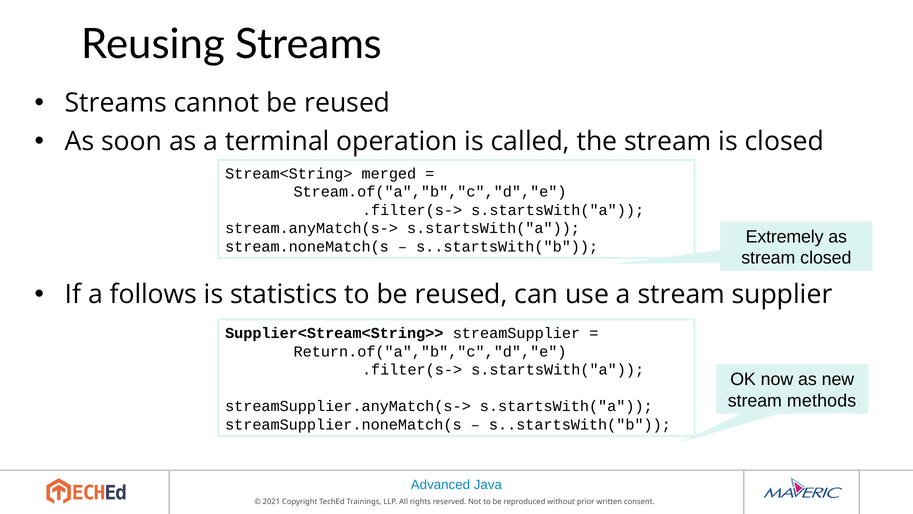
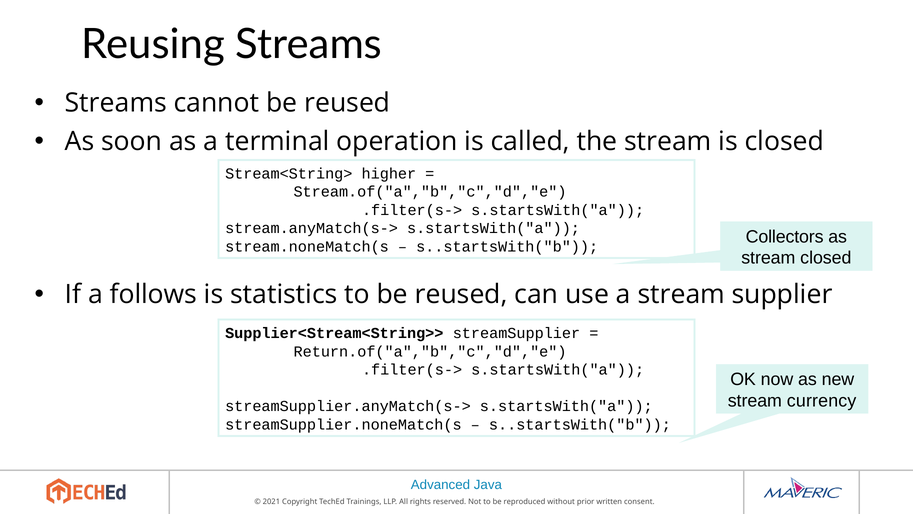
merged: merged -> higher
Extremely: Extremely -> Collectors
methods: methods -> currency
